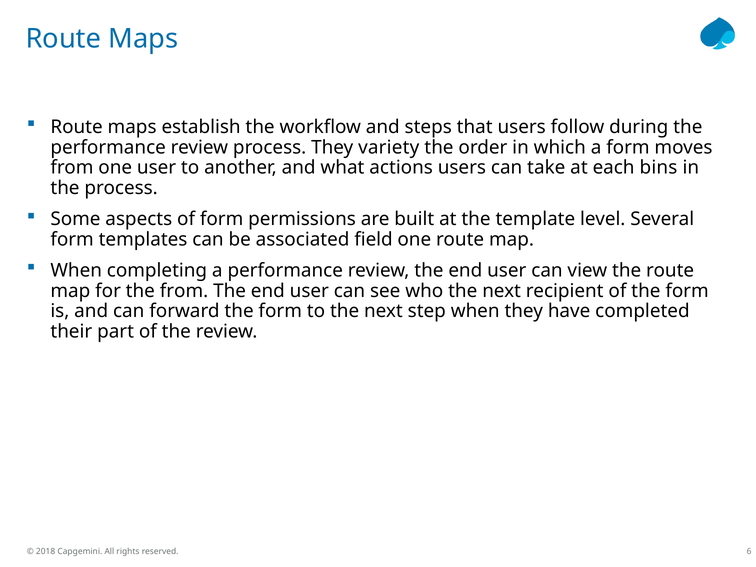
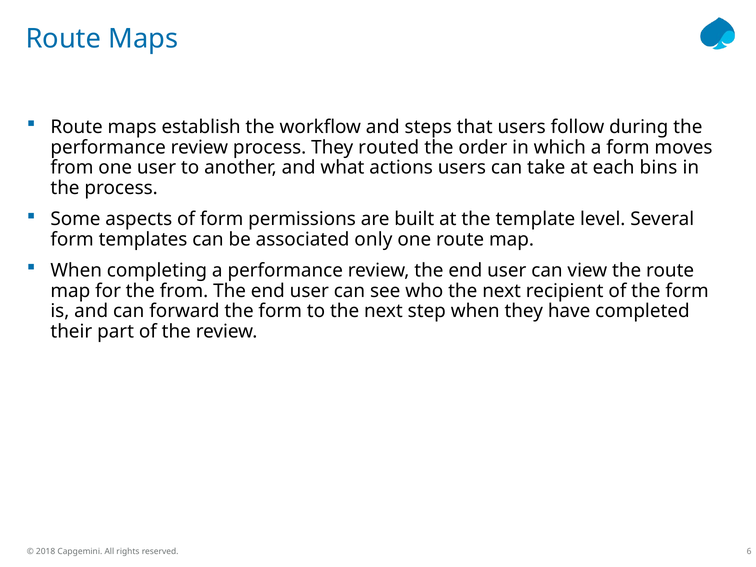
variety: variety -> routed
field: field -> only
